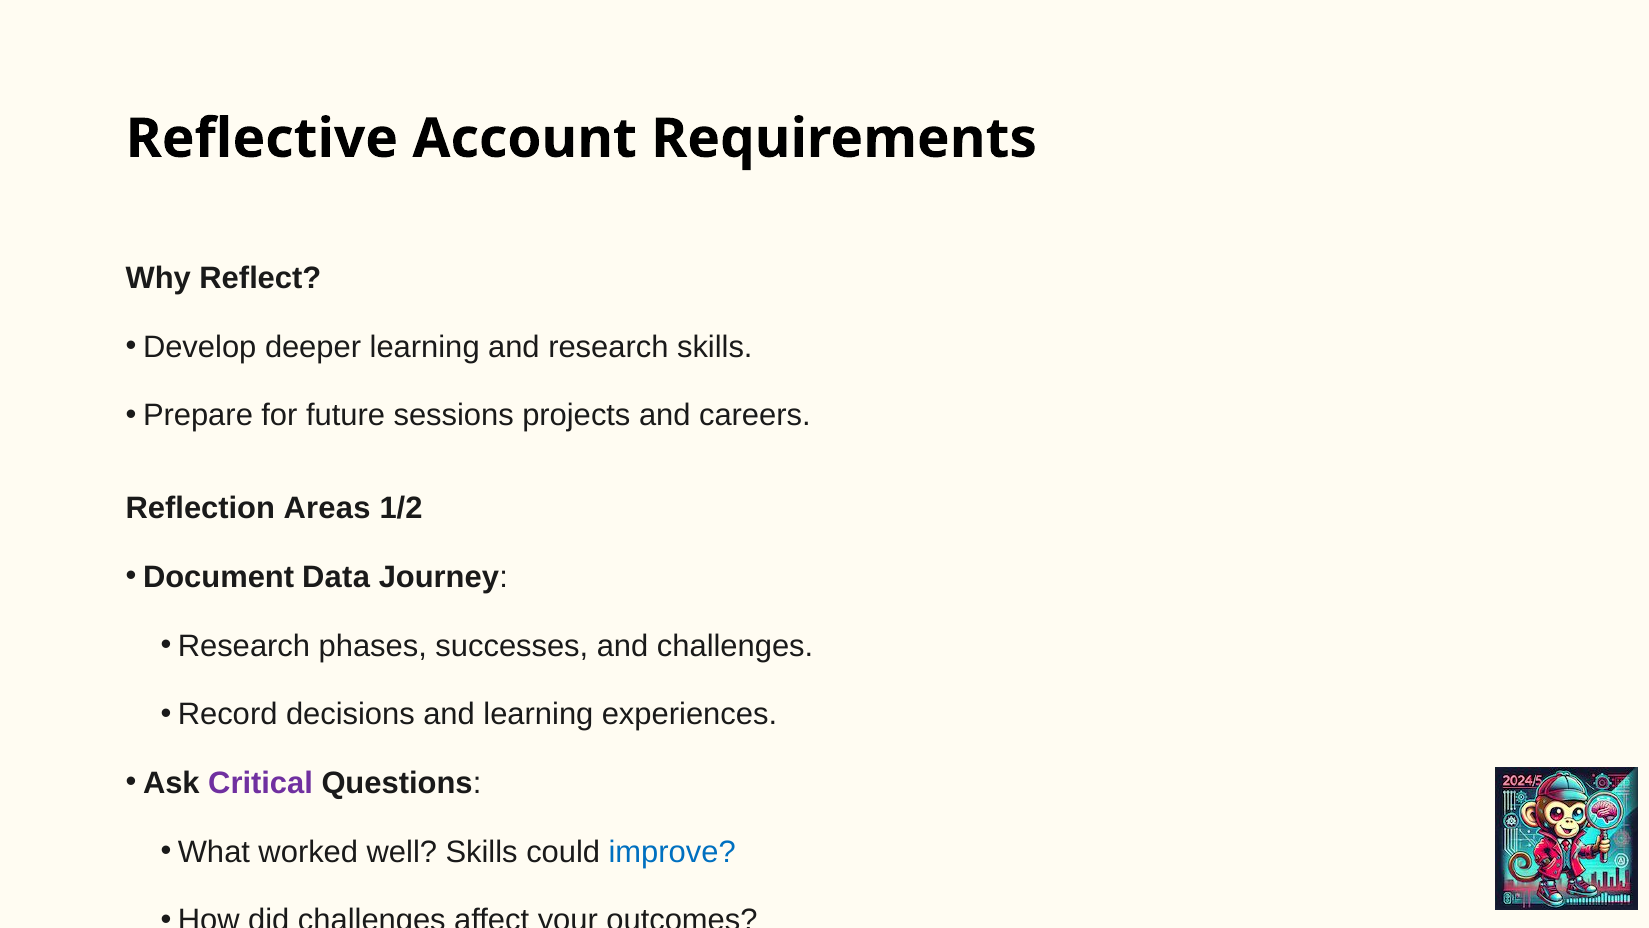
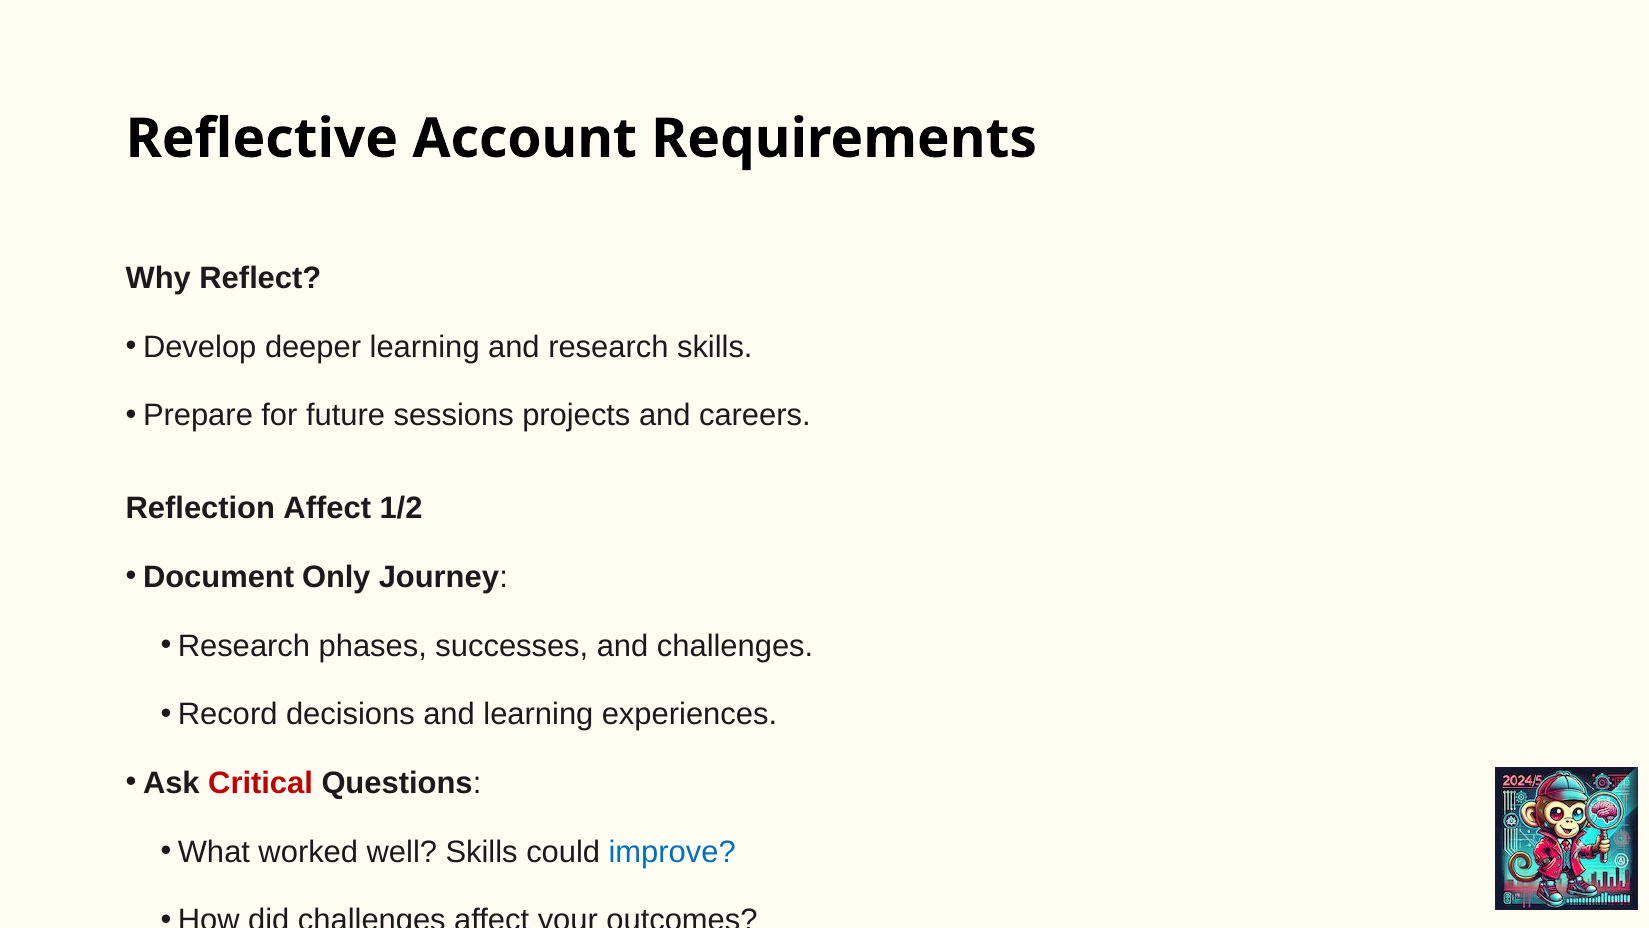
Reflection Areas: Areas -> Affect
Data: Data -> Only
Critical colour: purple -> red
